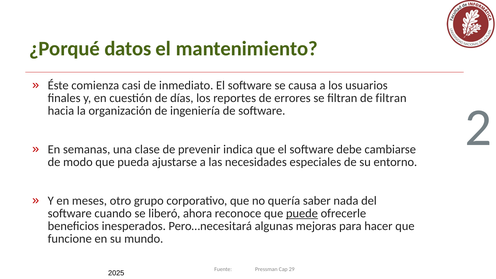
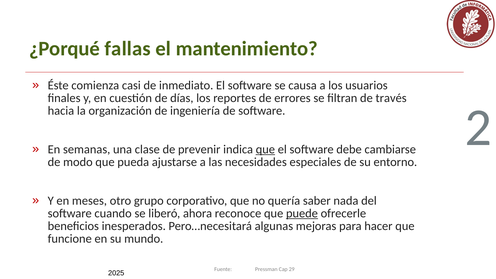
datos: datos -> fallas
de filtran: filtran -> través
que at (265, 149) underline: none -> present
